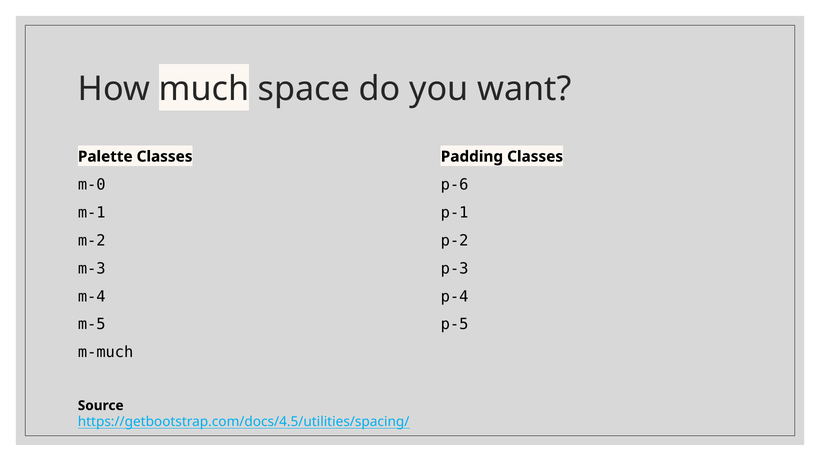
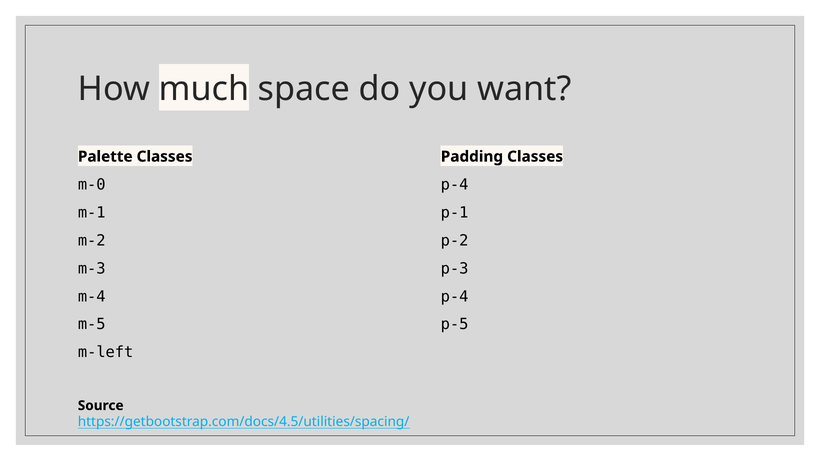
p-6 at (455, 185): p-6 -> p-4
m-much: m-much -> m-left
